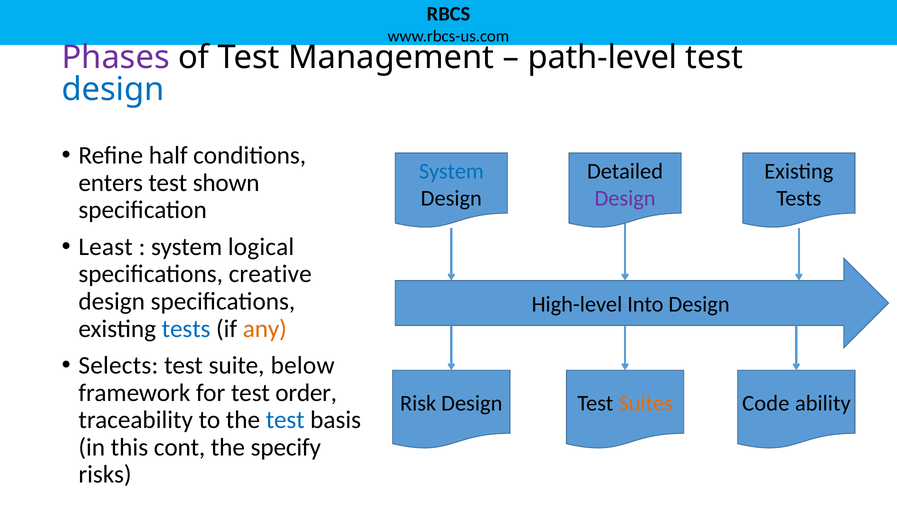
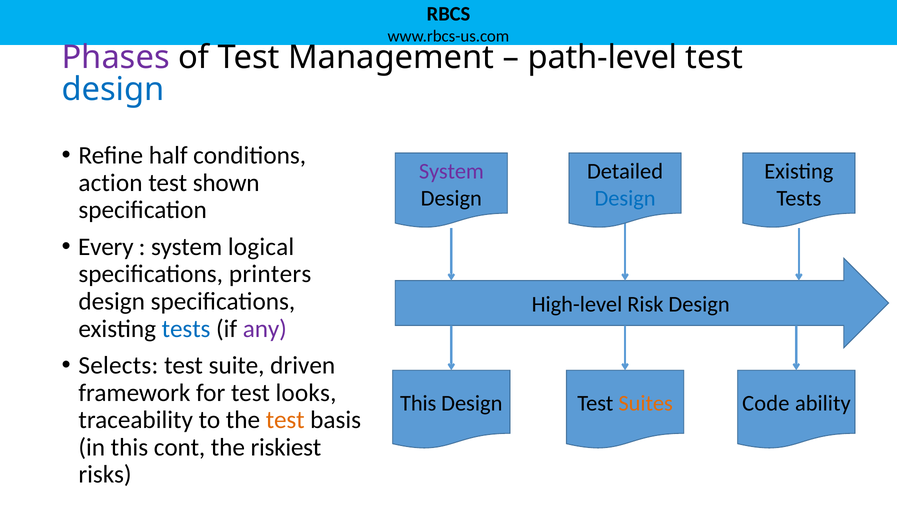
System at (451, 171) colour: blue -> purple
enters: enters -> action
Design at (625, 198) colour: purple -> blue
Least: Least -> Every
creative: creative -> printers
Into: Into -> Risk
any colour: orange -> purple
below: below -> driven
order: order -> looks
Risk at (418, 403): Risk -> This
test at (285, 420) colour: blue -> orange
specify: specify -> riskiest
